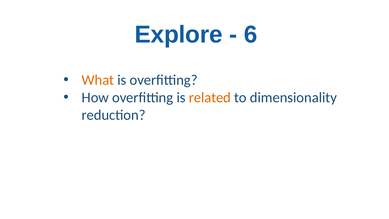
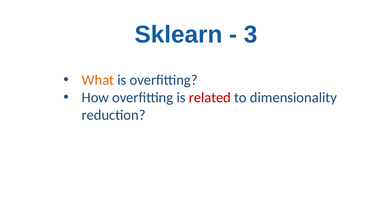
Explore: Explore -> Sklearn
6: 6 -> 3
related colour: orange -> red
